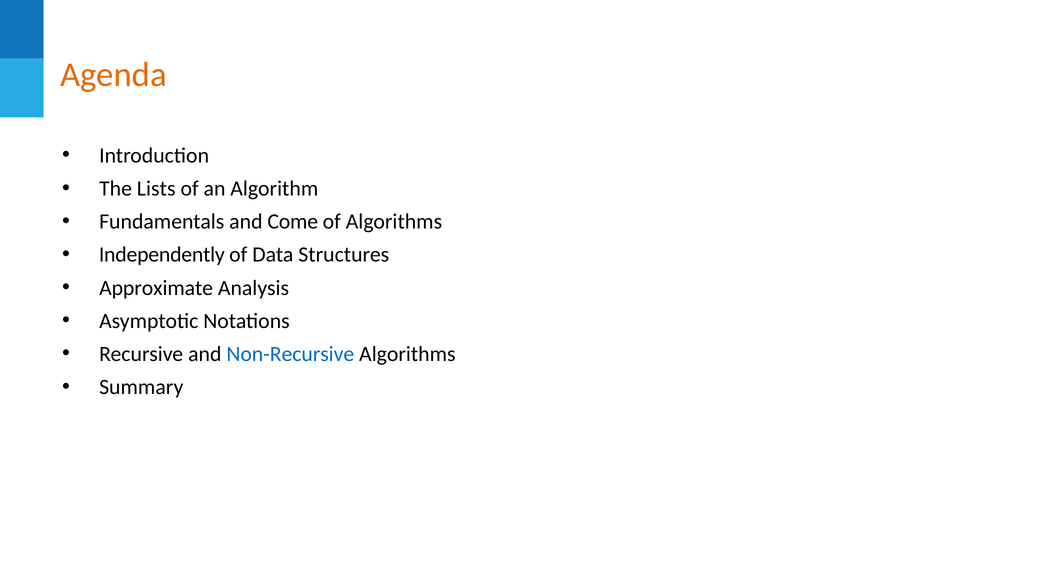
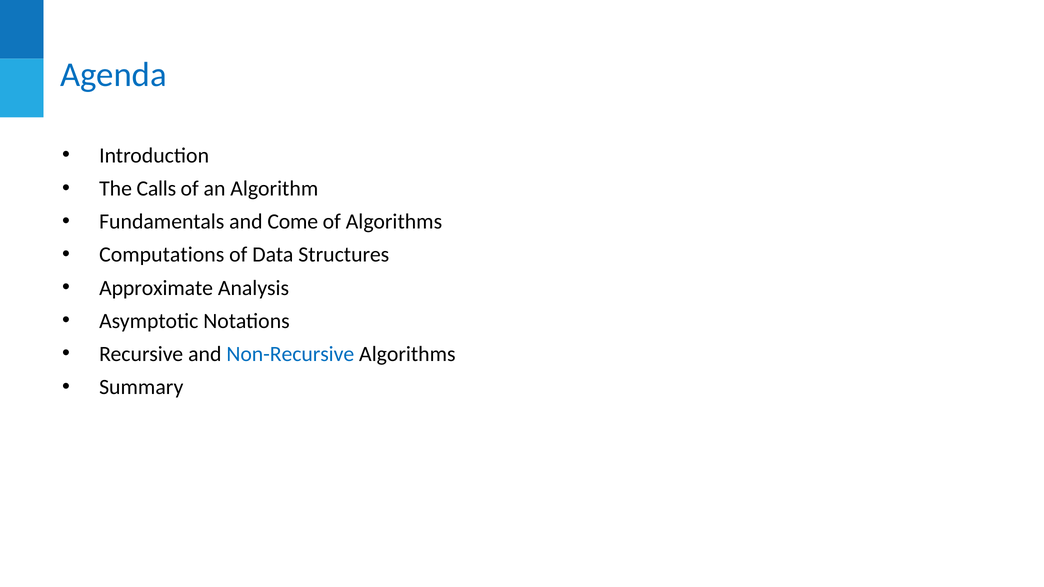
Agenda colour: orange -> blue
Lists: Lists -> Calls
Independently: Independently -> Computations
